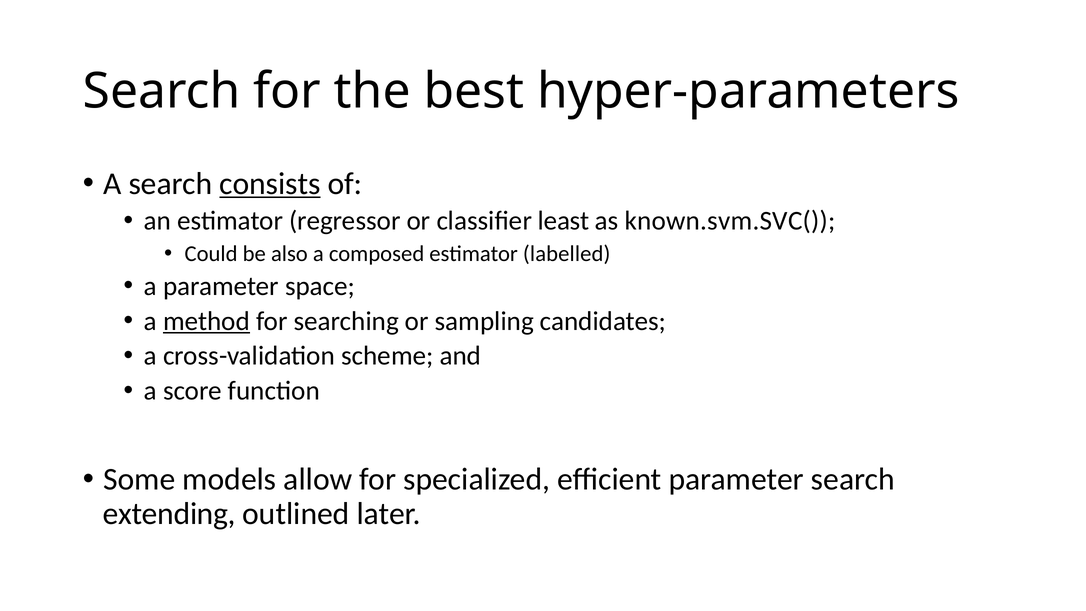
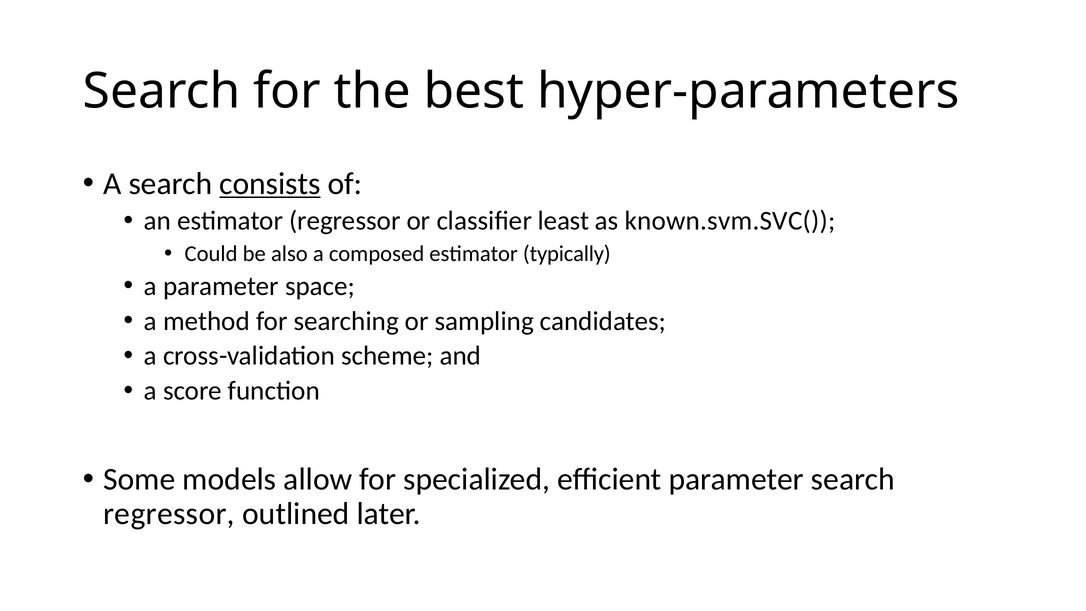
labelled: labelled -> typically
method underline: present -> none
extending at (169, 513): extending -> regressor
